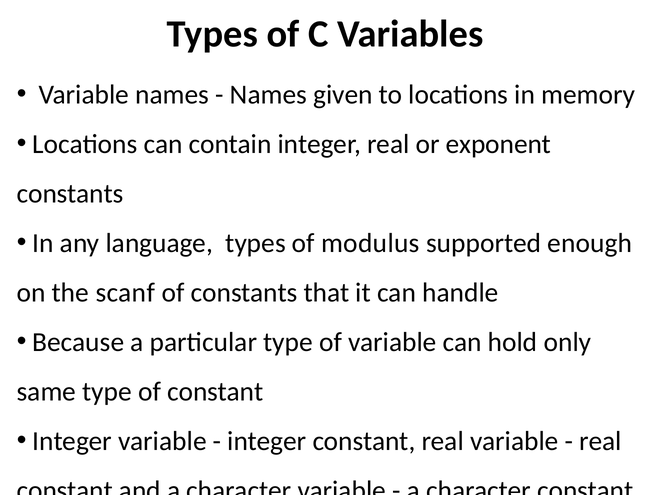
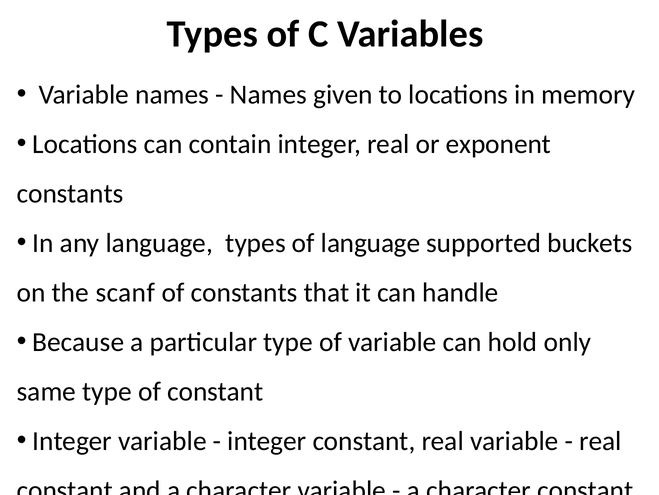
of modulus: modulus -> language
enough: enough -> buckets
